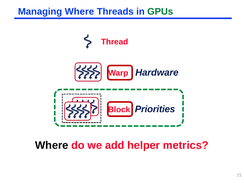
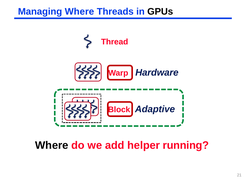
GPUs colour: green -> black
Priorities: Priorities -> Adaptive
metrics: metrics -> running
